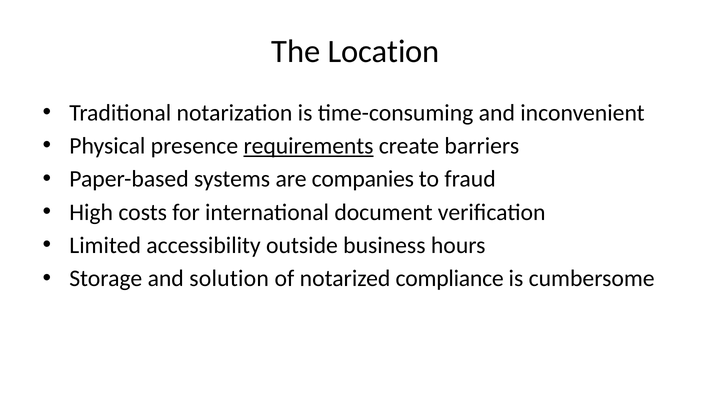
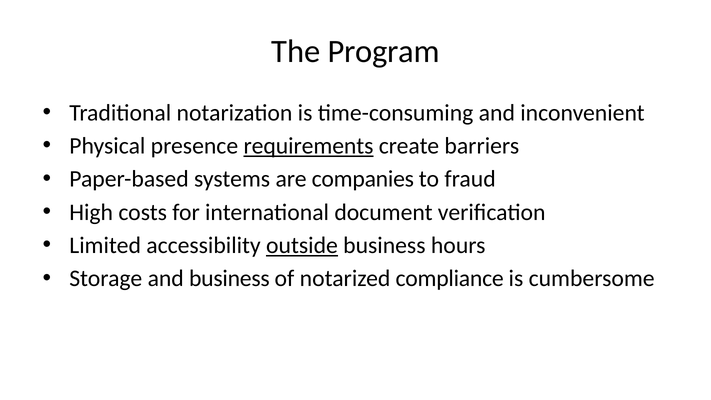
Location: Location -> Program
outside underline: none -> present
and solution: solution -> business
